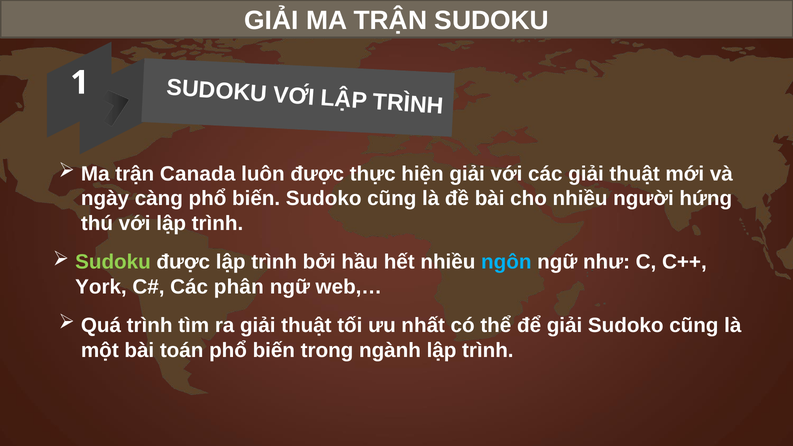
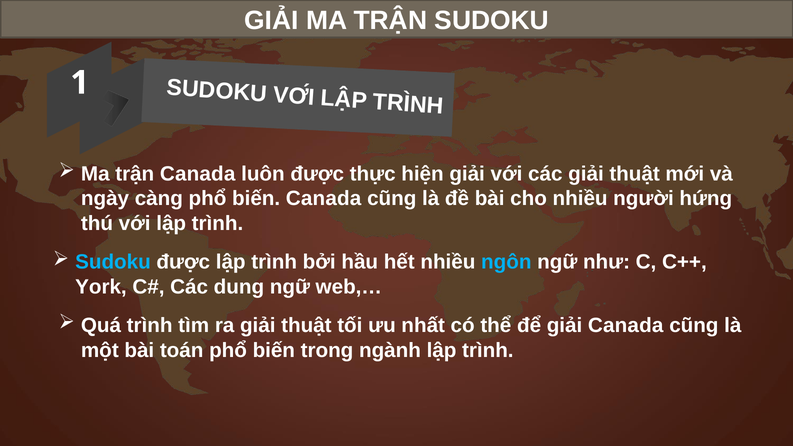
biến Sudoko: Sudoko -> Canada
Sudoku at (113, 262) colour: light green -> light blue
phân: phân -> dung
giải Sudoko: Sudoko -> Canada
